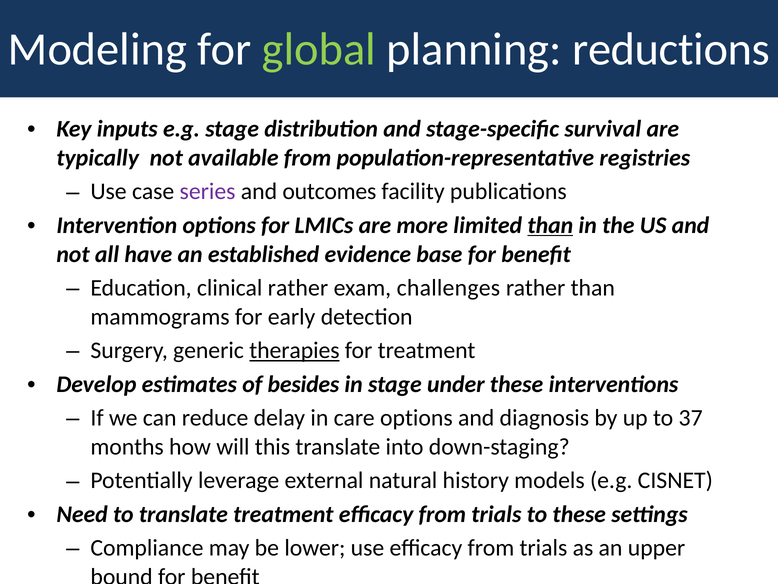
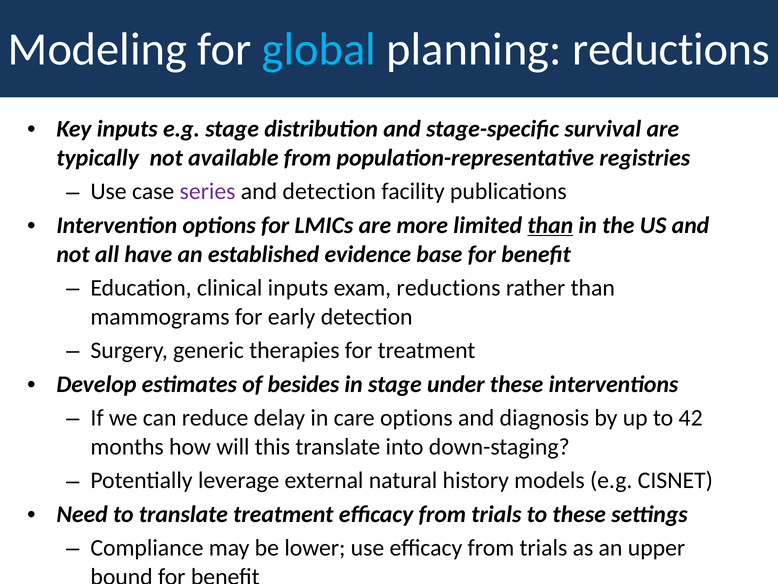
global colour: light green -> light blue
and outcomes: outcomes -> detection
clinical rather: rather -> inputs
exam challenges: challenges -> reductions
therapies underline: present -> none
37: 37 -> 42
